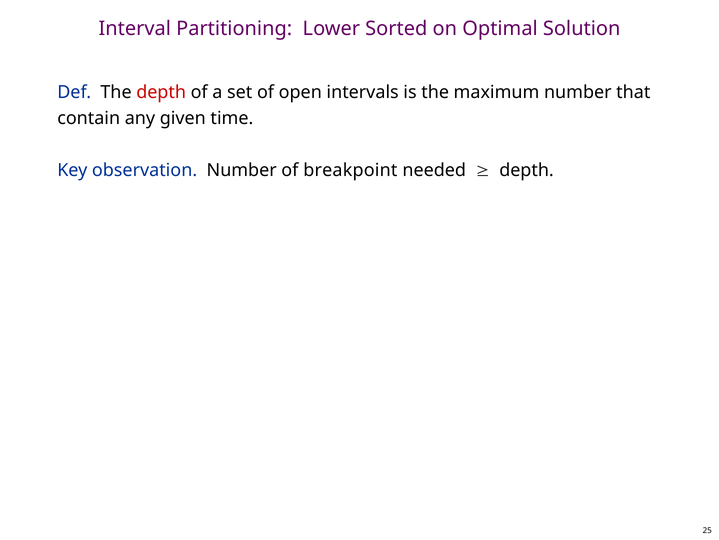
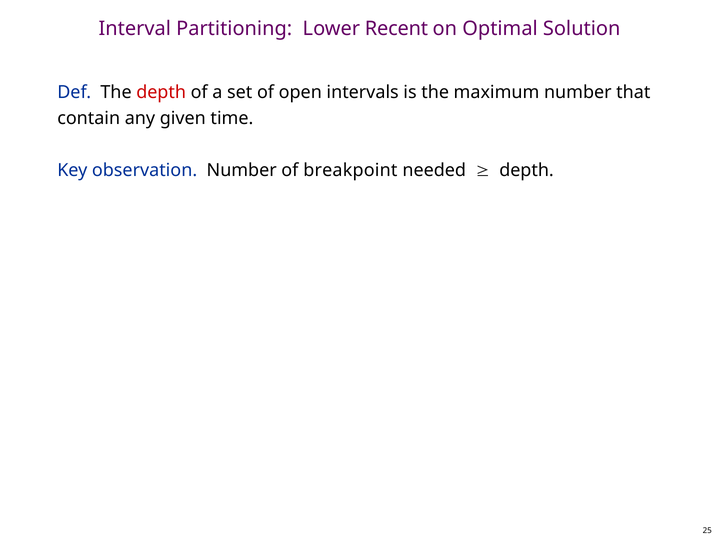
Sorted: Sorted -> Recent
